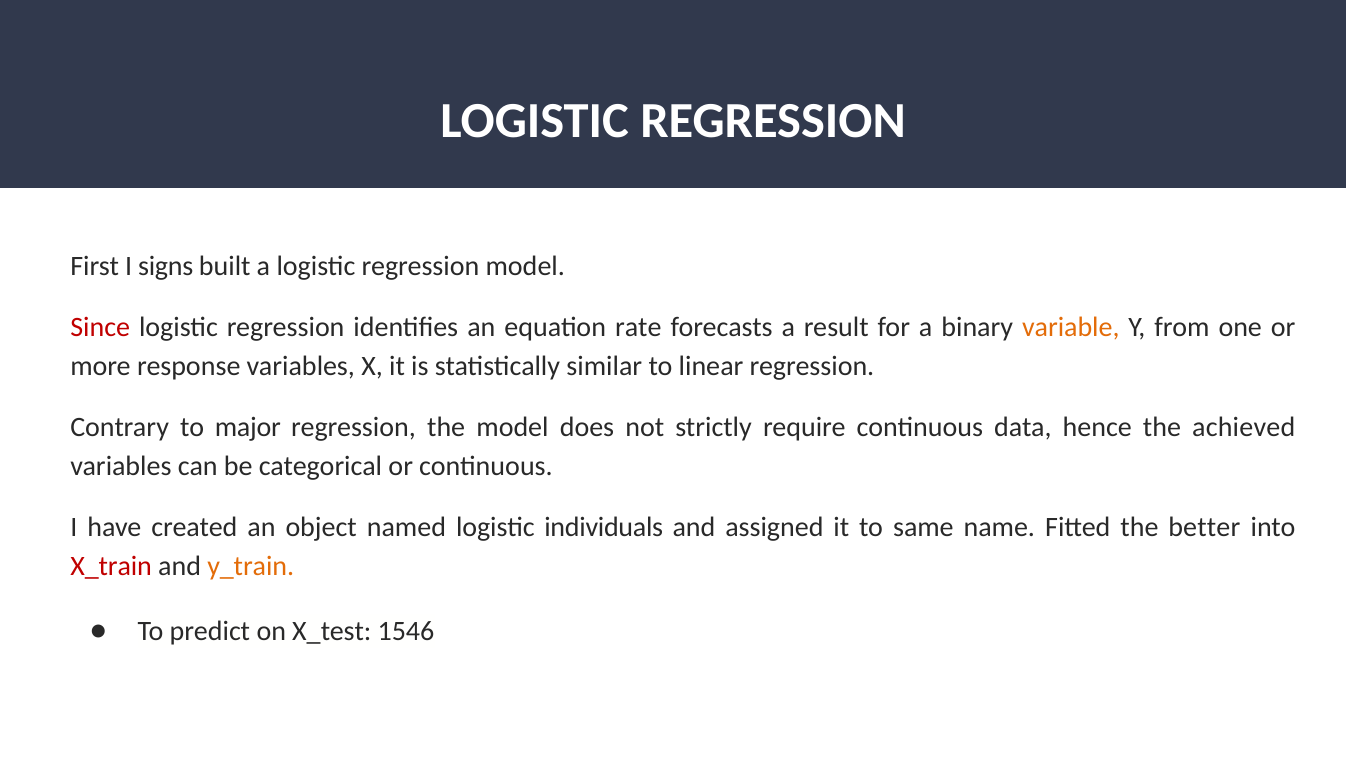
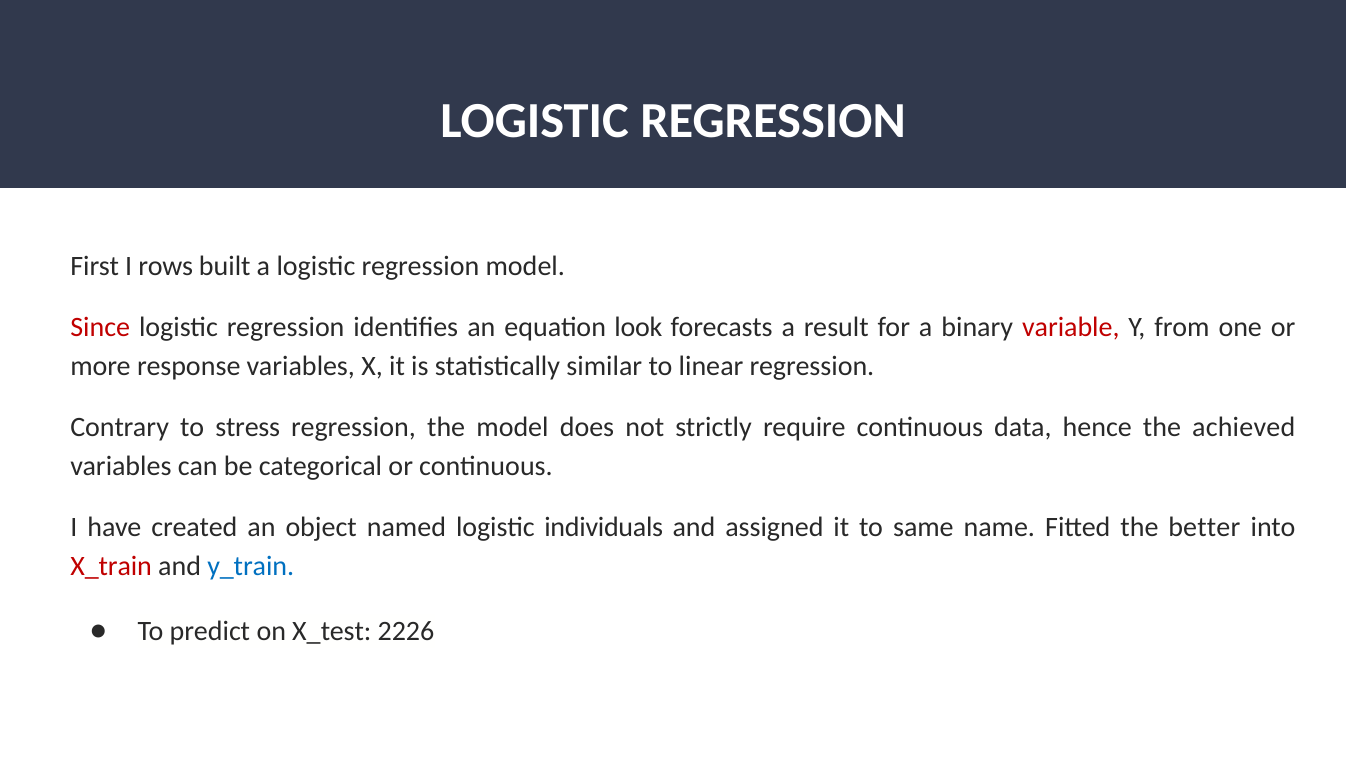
signs: signs -> rows
rate: rate -> look
variable colour: orange -> red
major: major -> stress
y_train colour: orange -> blue
1546: 1546 -> 2226
